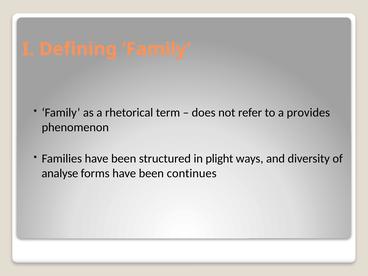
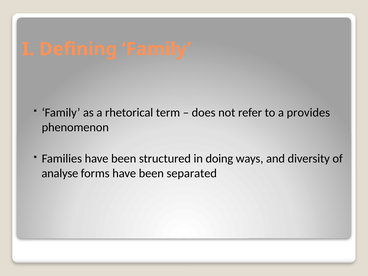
plight: plight -> doing
continues: continues -> separated
